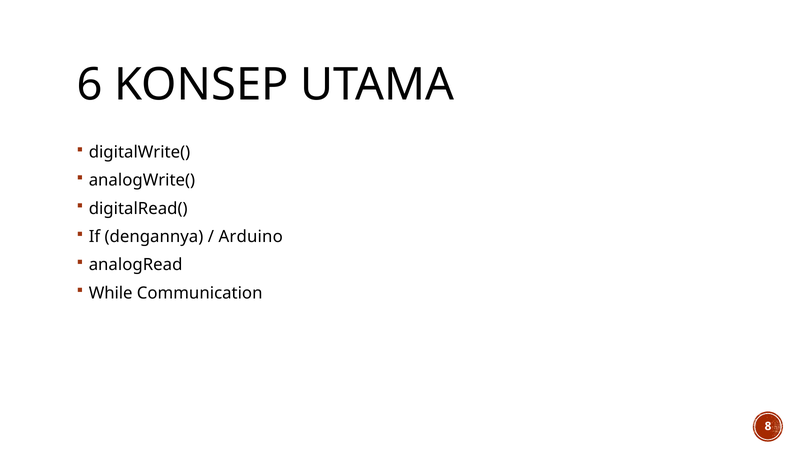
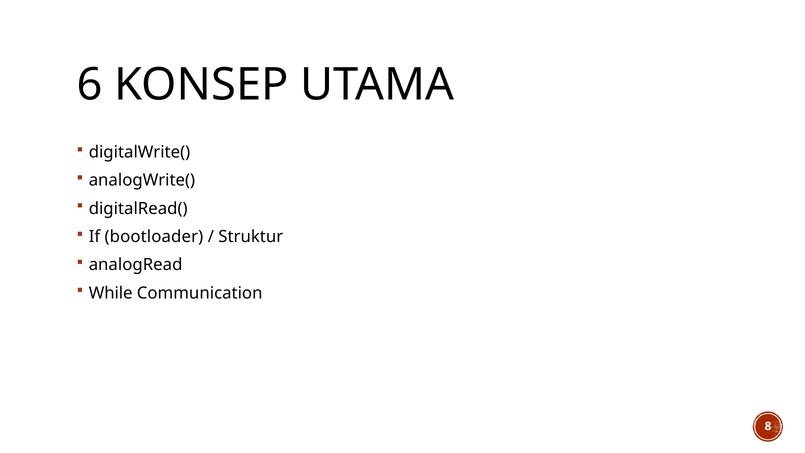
dengannya: dengannya -> bootloader
Arduino: Arduino -> Struktur
